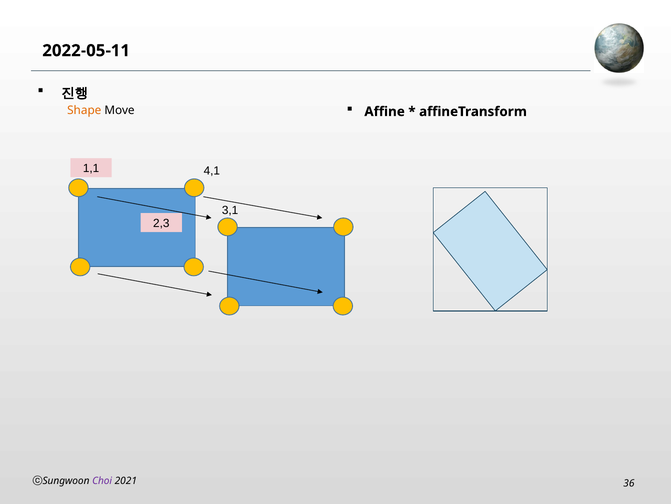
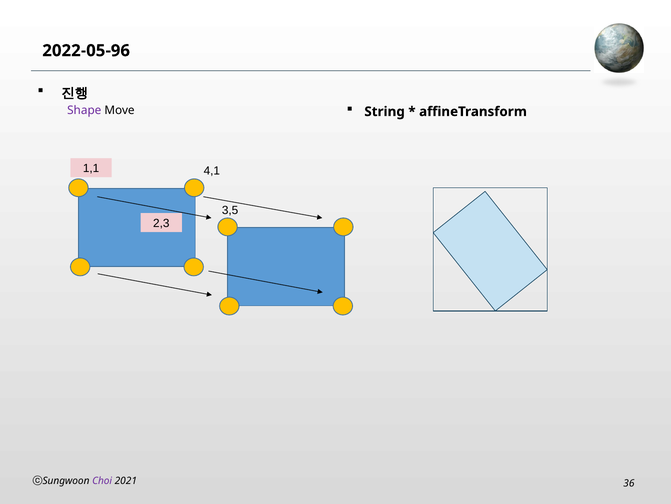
2022-05-11: 2022-05-11 -> 2022-05-96
Shape colour: orange -> purple
Affine: Affine -> String
3,1: 3,1 -> 3,5
